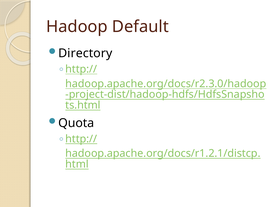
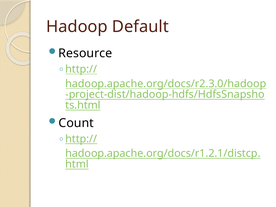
Directory: Directory -> Resource
Quota: Quota -> Count
